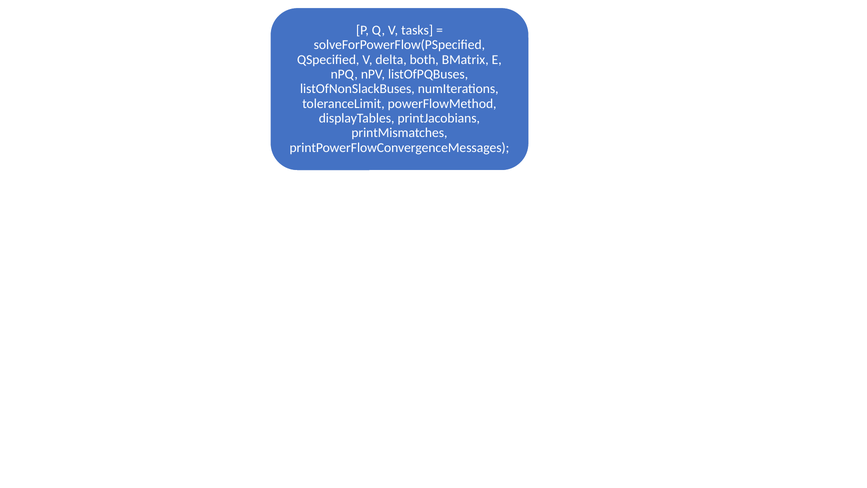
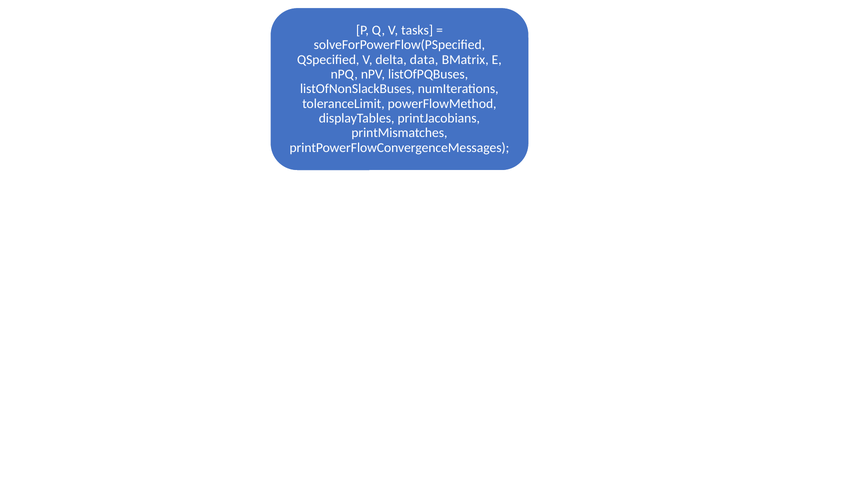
both: both -> data
